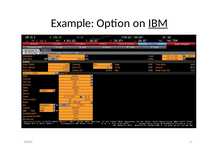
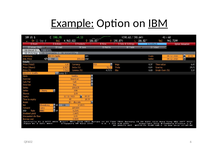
Example underline: none -> present
